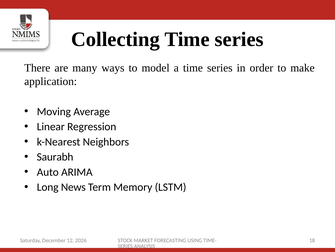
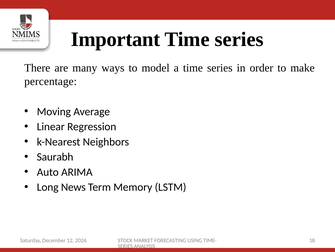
Collecting: Collecting -> Important
application: application -> percentage
